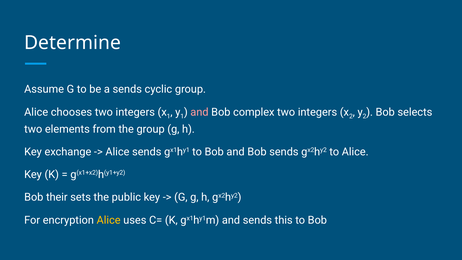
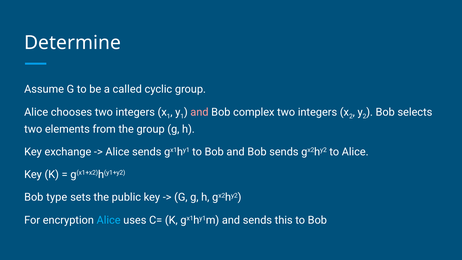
a sends: sends -> called
their: their -> type
Alice at (109, 220) colour: yellow -> light blue
